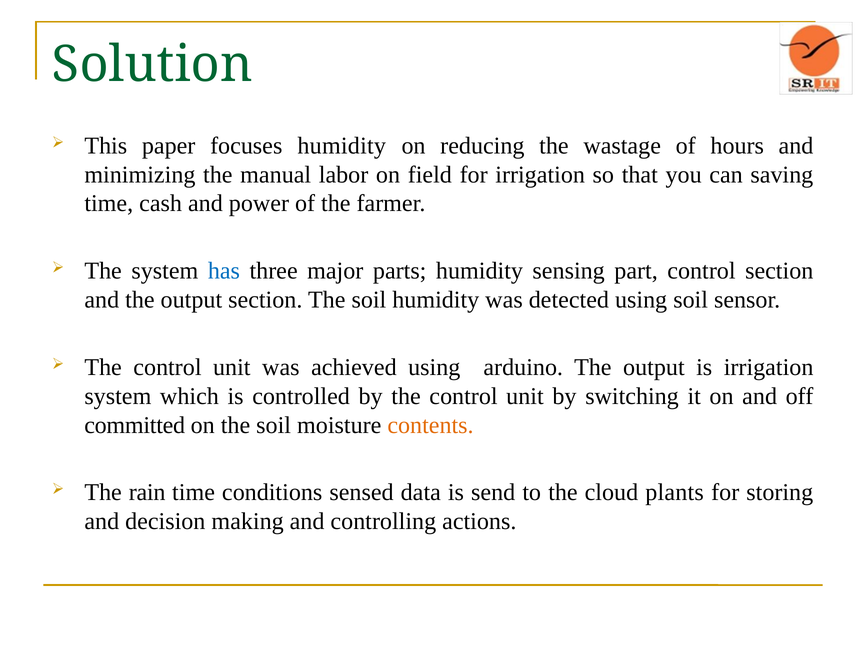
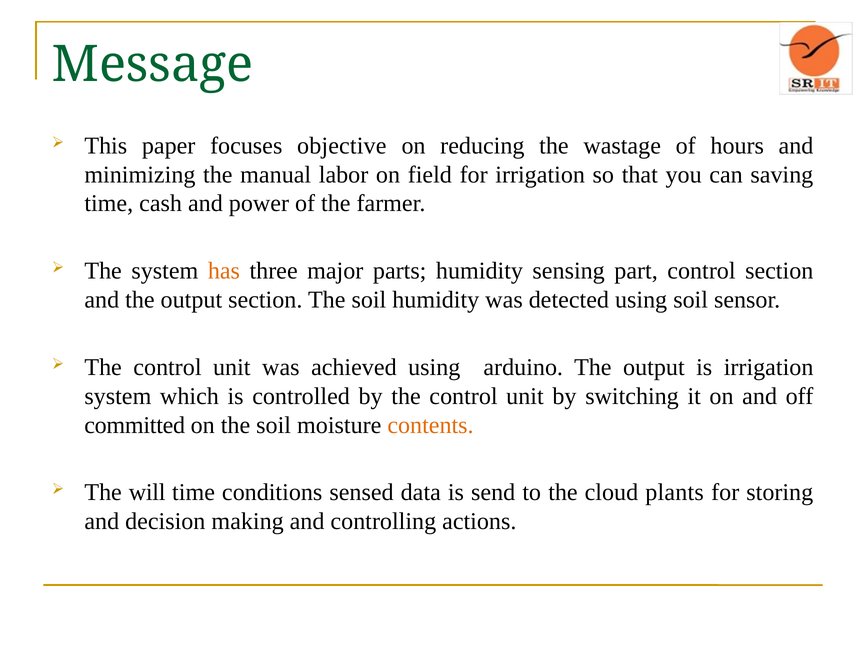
Solution: Solution -> Message
focuses humidity: humidity -> objective
has colour: blue -> orange
rain: rain -> will
